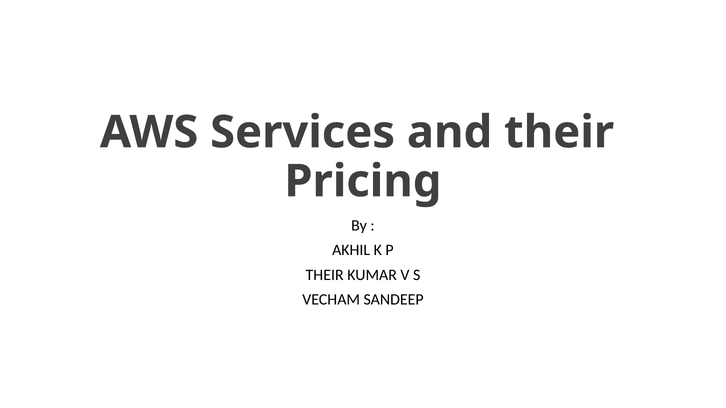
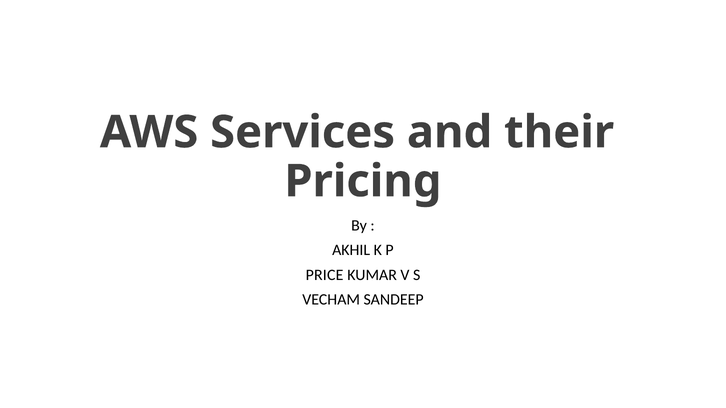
THEIR at (325, 275): THEIR -> PRICE
